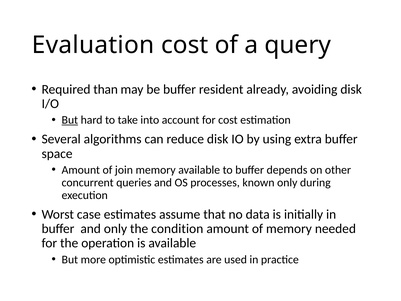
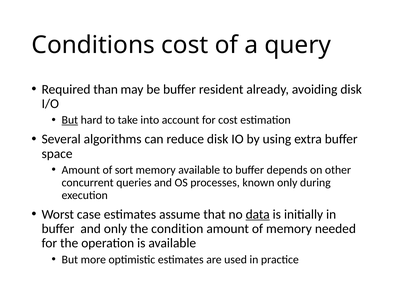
Evaluation: Evaluation -> Conditions
join: join -> sort
data underline: none -> present
